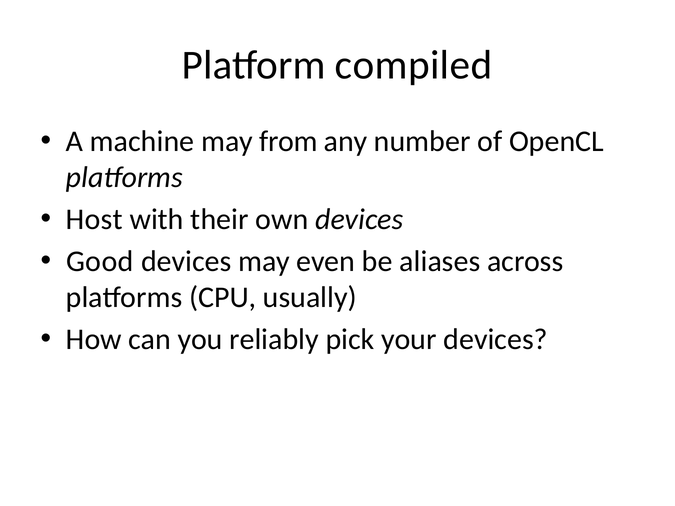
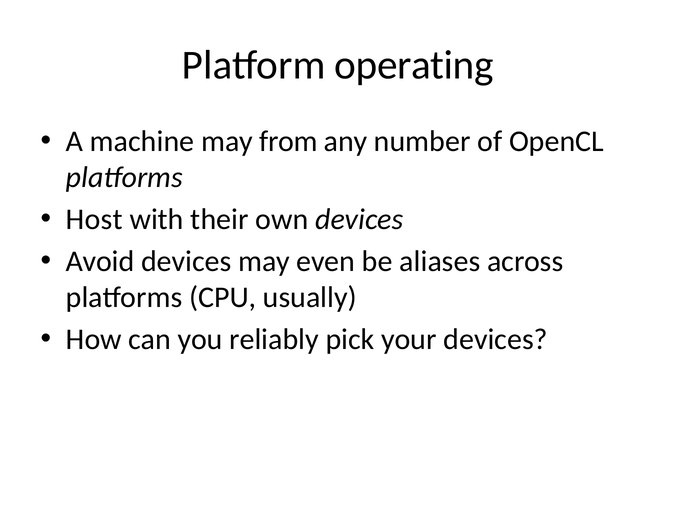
compiled: compiled -> operating
Good: Good -> Avoid
